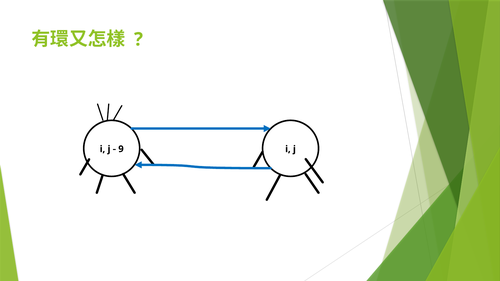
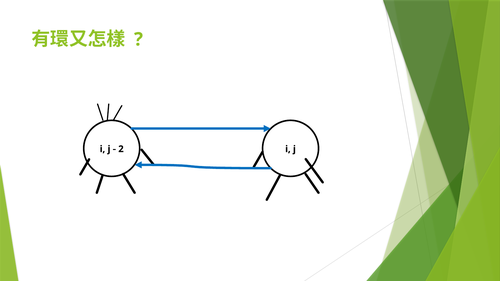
9: 9 -> 2
